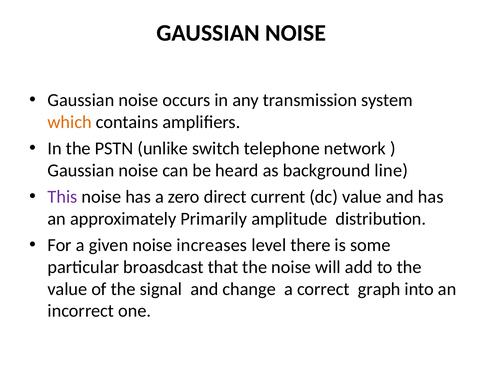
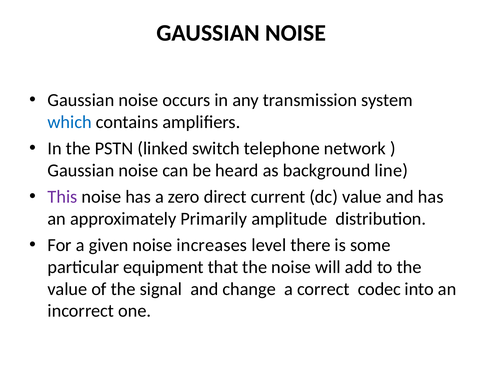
which colour: orange -> blue
unlike: unlike -> linked
broasdcast: broasdcast -> equipment
graph: graph -> codec
